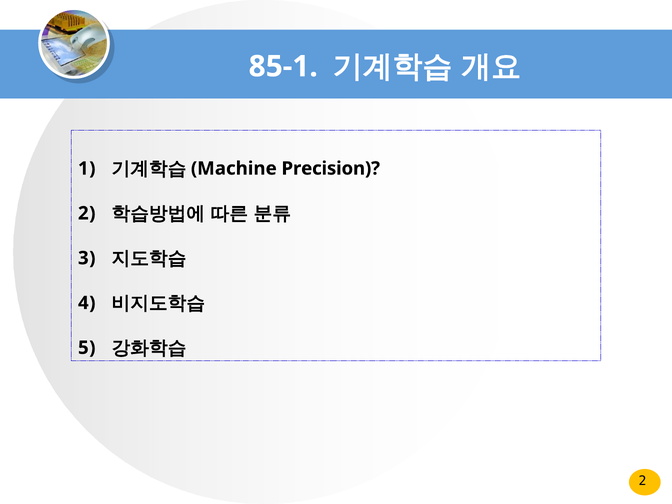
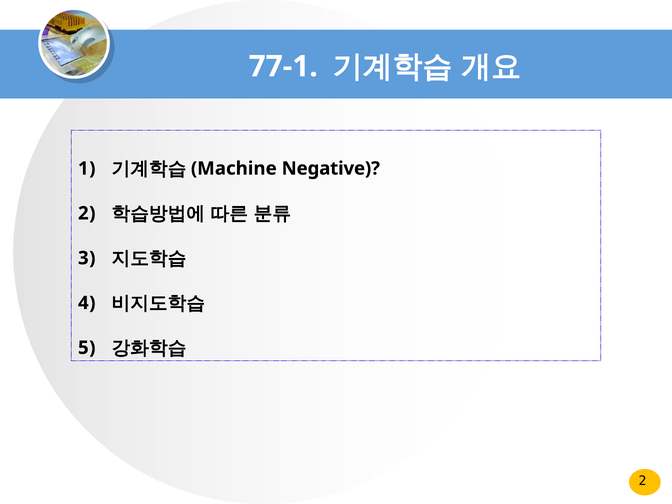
85-1: 85-1 -> 77-1
Precision: Precision -> Negative
